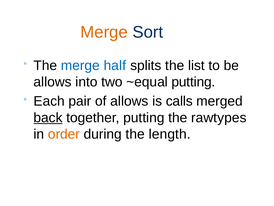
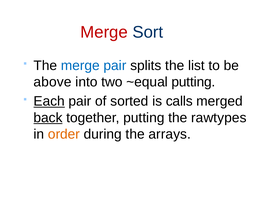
Merge at (104, 32) colour: orange -> red
merge half: half -> pair
allows at (53, 82): allows -> above
Each underline: none -> present
of allows: allows -> sorted
length: length -> arrays
